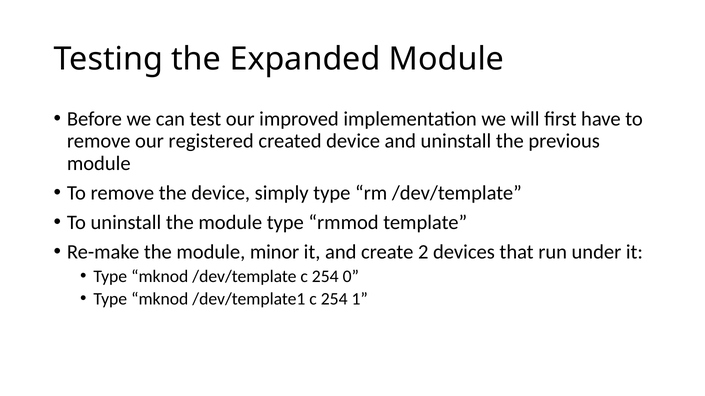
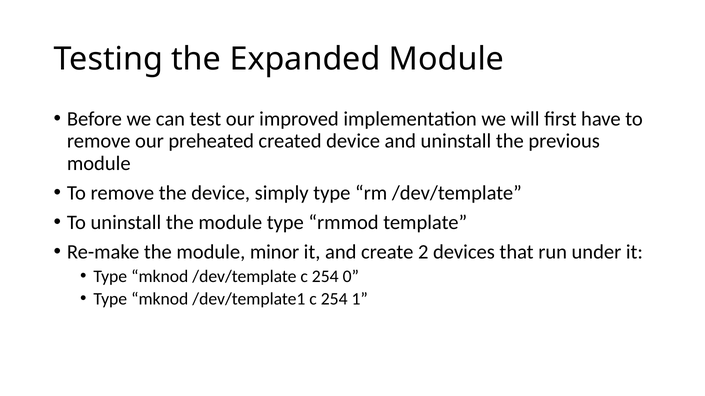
registered: registered -> preheated
